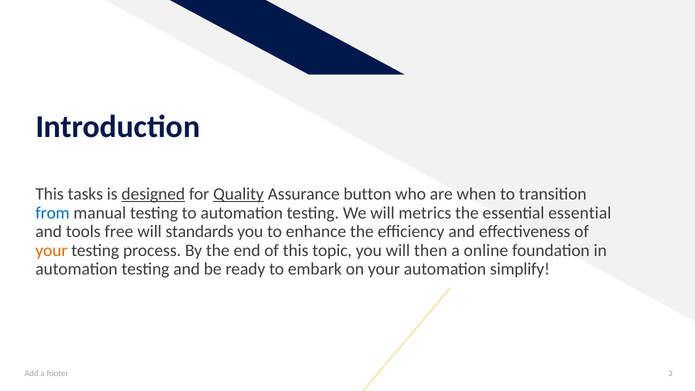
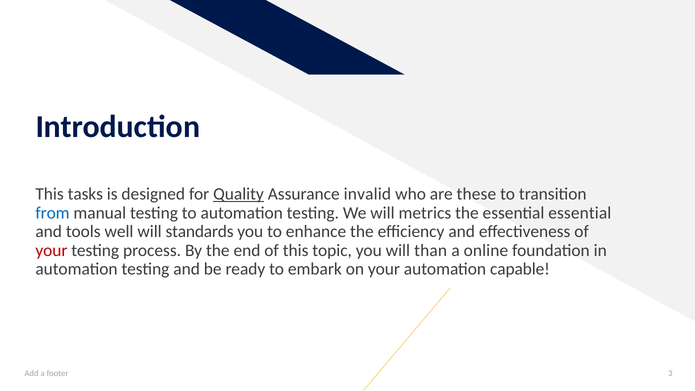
designed underline: present -> none
button: button -> invalid
when: when -> these
free: free -> well
your at (51, 250) colour: orange -> red
then: then -> than
simplify: simplify -> capable
